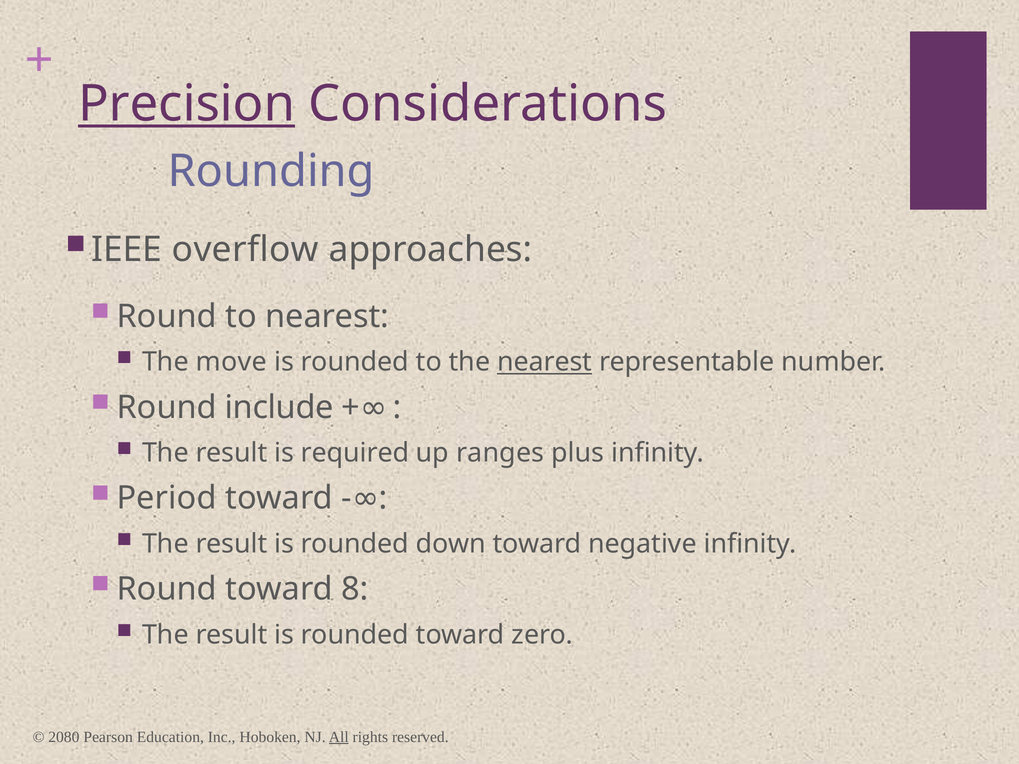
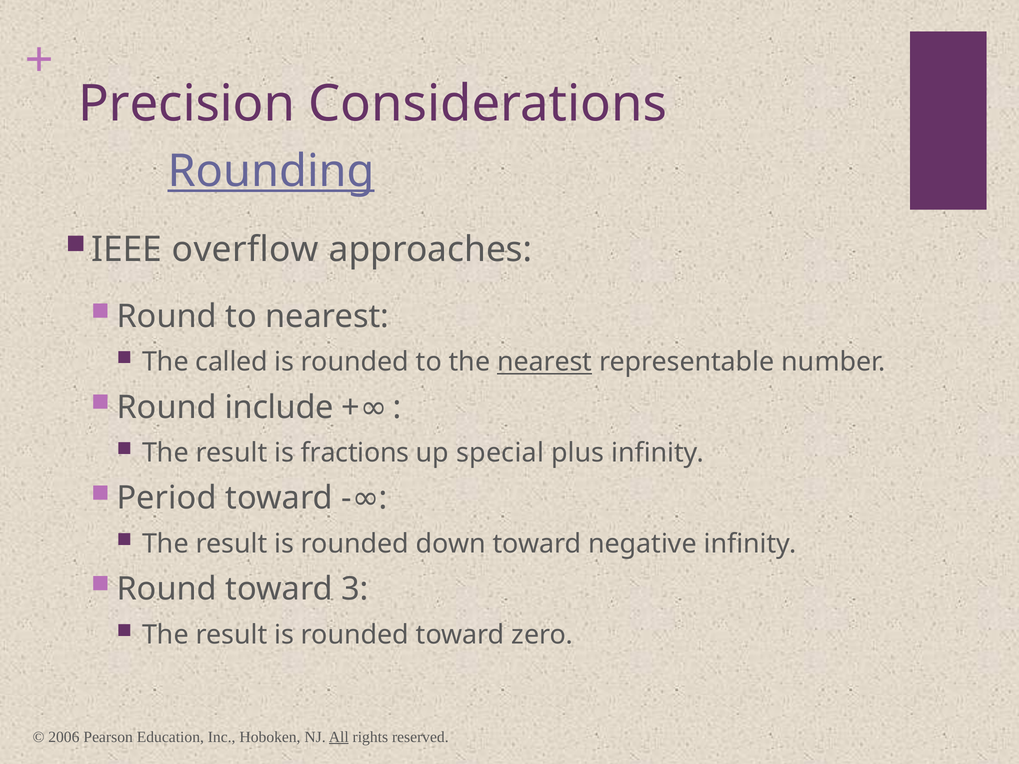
Precision underline: present -> none
Rounding underline: none -> present
move: move -> called
required: required -> fractions
ranges: ranges -> special
8: 8 -> 3
2080: 2080 -> 2006
